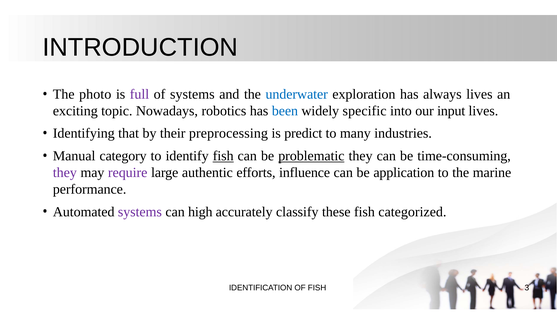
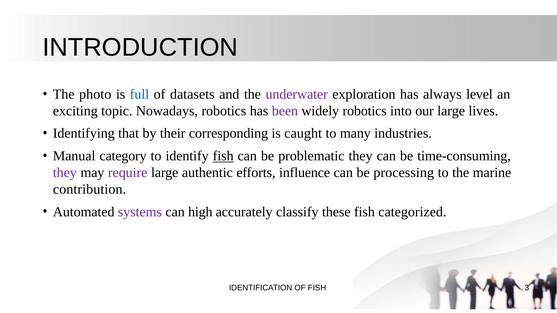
full colour: purple -> blue
of systems: systems -> datasets
underwater colour: blue -> purple
always lives: lives -> level
been colour: blue -> purple
widely specific: specific -> robotics
our input: input -> large
preprocessing: preprocessing -> corresponding
predict: predict -> caught
problematic underline: present -> none
application: application -> processing
performance: performance -> contribution
